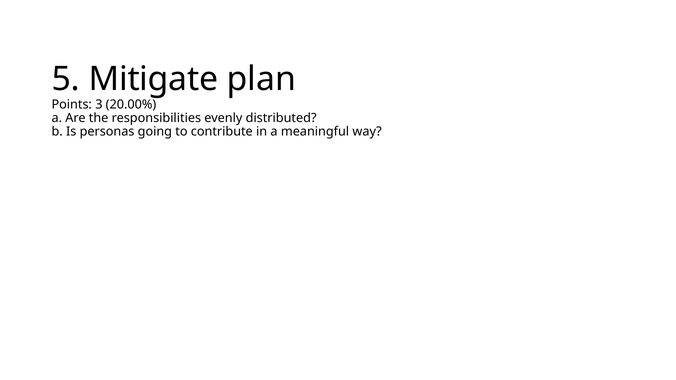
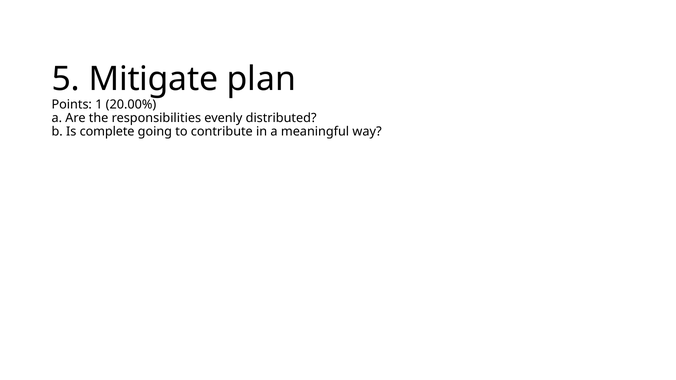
3: 3 -> 1
personas: personas -> complete
